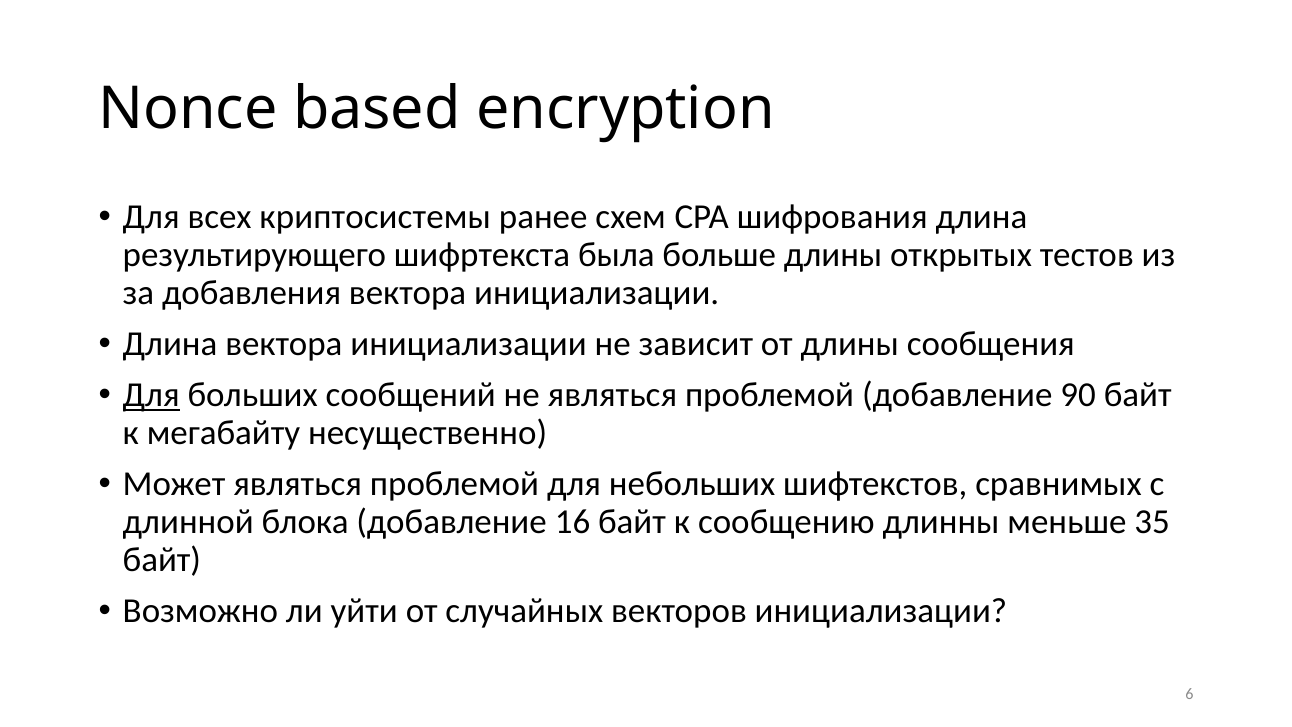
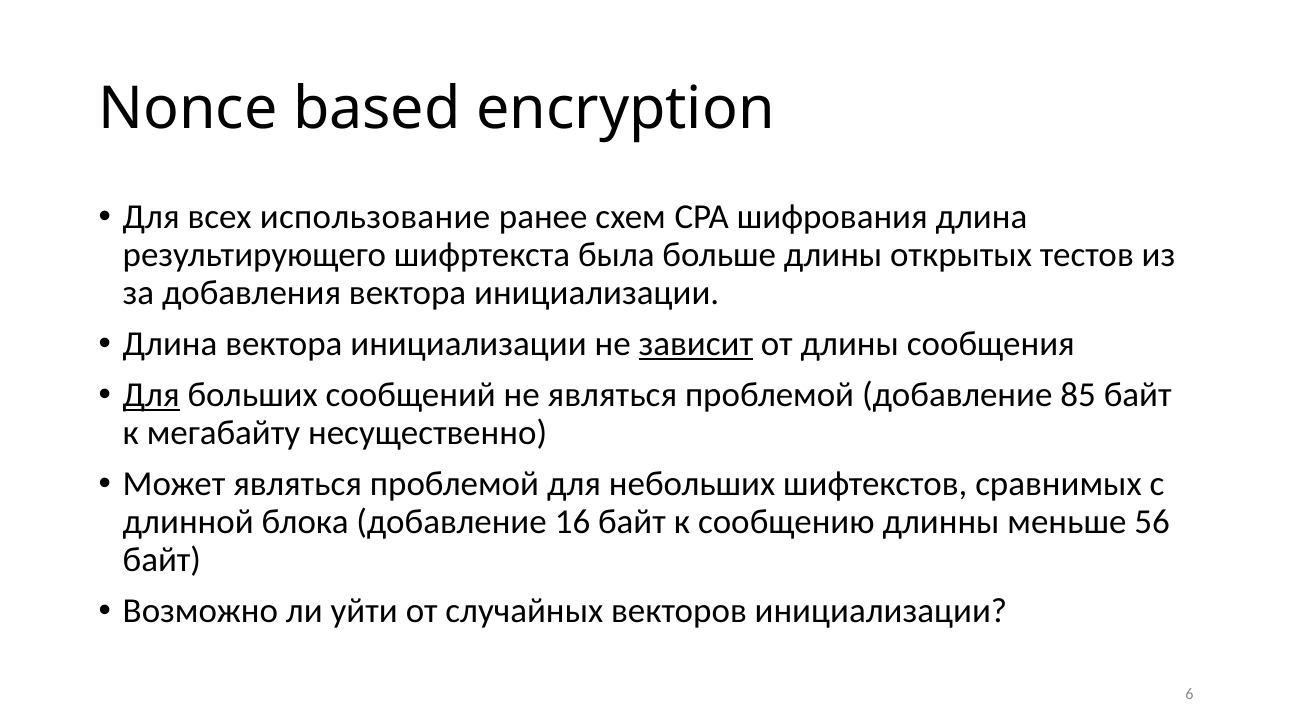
криптосистемы: криптосистемы -> использование
зависит underline: none -> present
90: 90 -> 85
35: 35 -> 56
